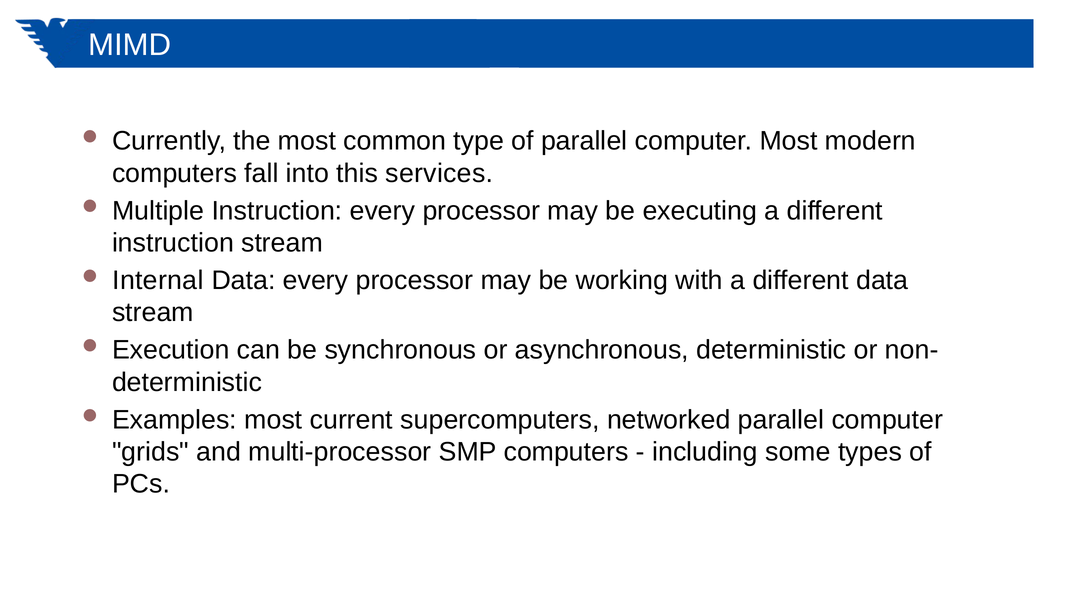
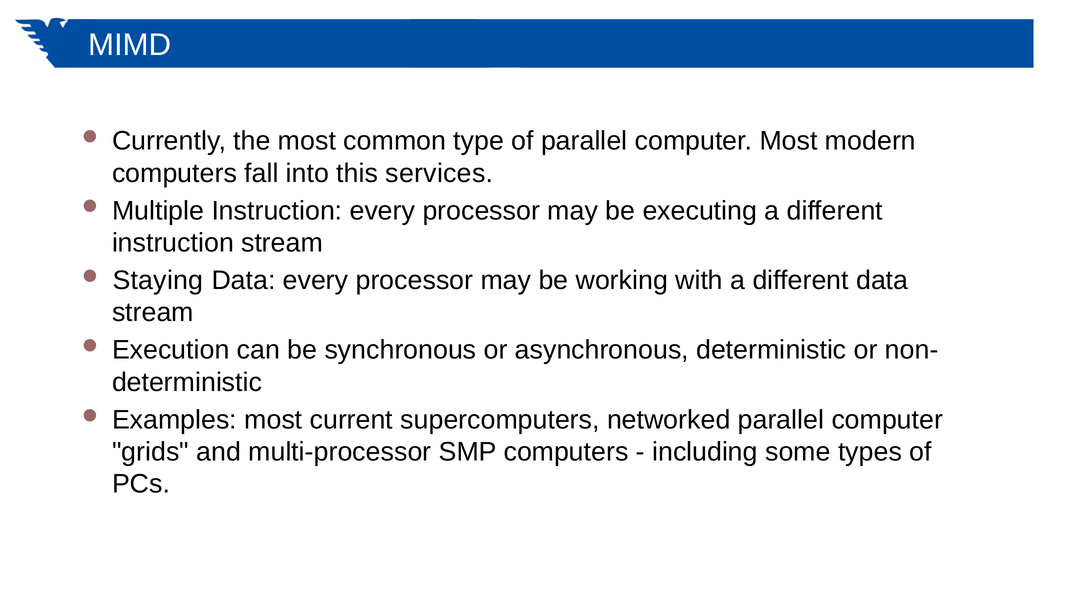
Internal: Internal -> Staying
